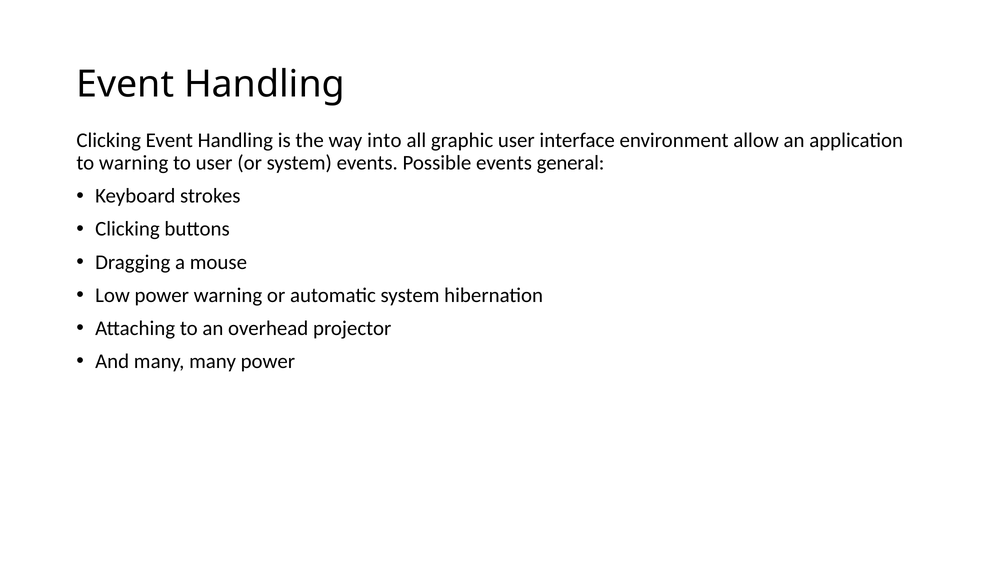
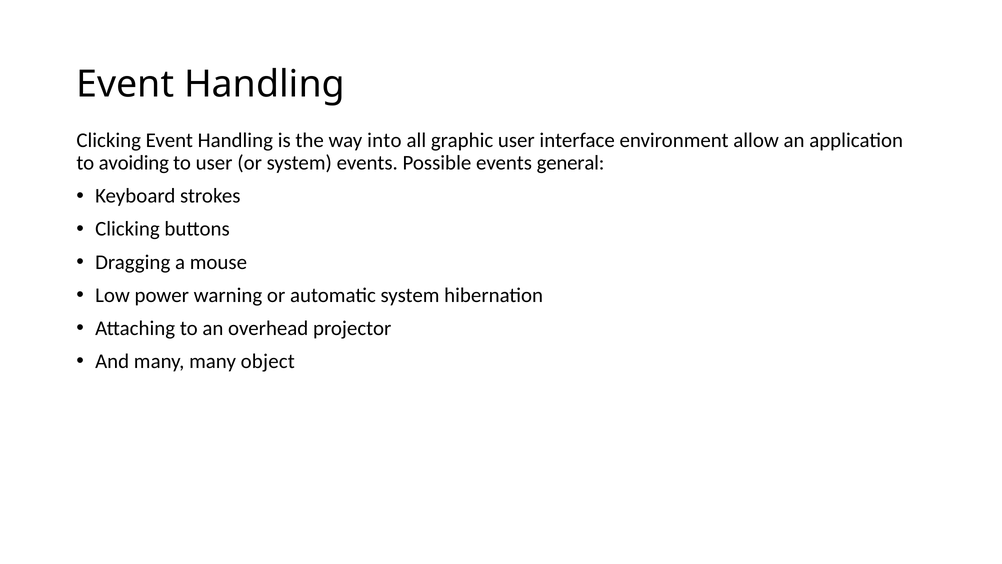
to warning: warning -> avoiding
many power: power -> object
